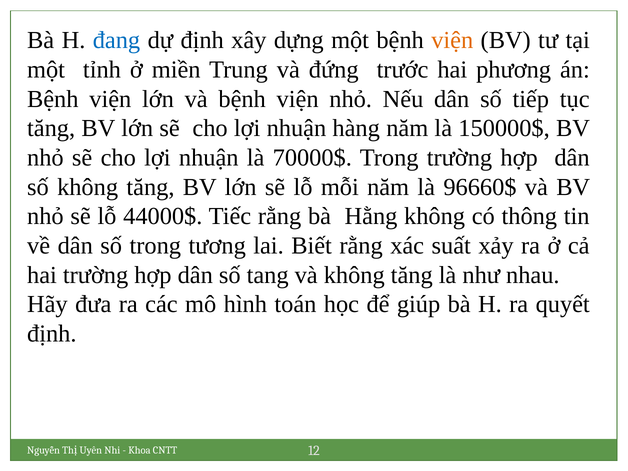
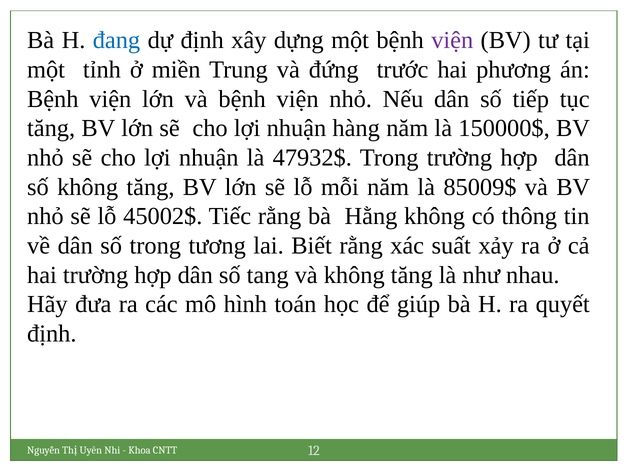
viện at (452, 40) colour: orange -> purple
70000$: 70000$ -> 47932$
96660$: 96660$ -> 85009$
44000$: 44000$ -> 45002$
